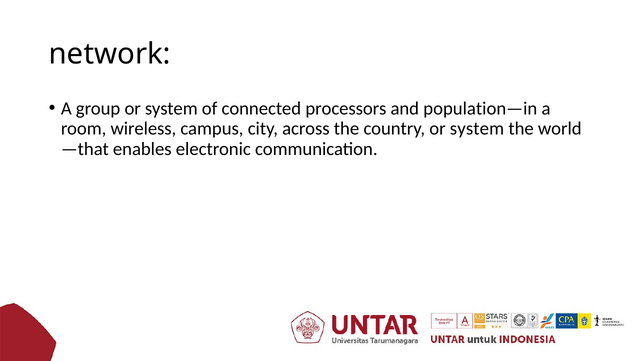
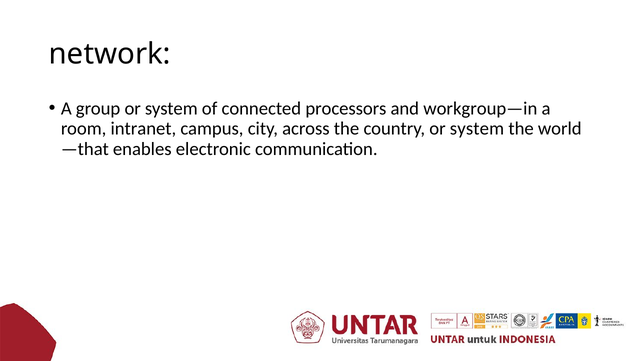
population—in: population—in -> workgroup—in
wireless: wireless -> intranet
